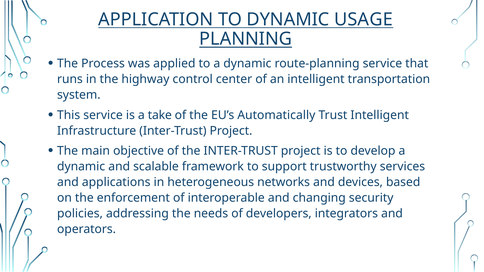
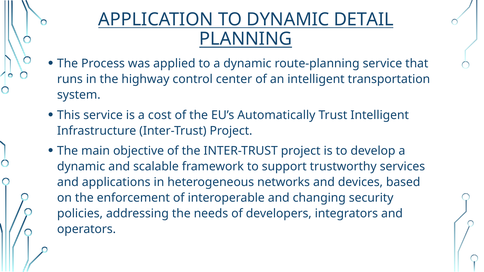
USAGE: USAGE -> DETAIL
take: take -> cost
